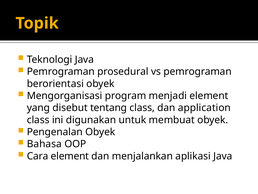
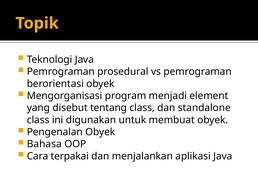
application: application -> standalone
Cara element: element -> terpakai
